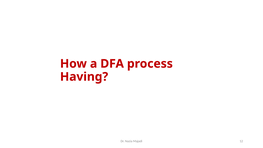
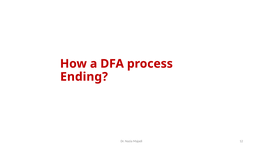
Having: Having -> Ending
